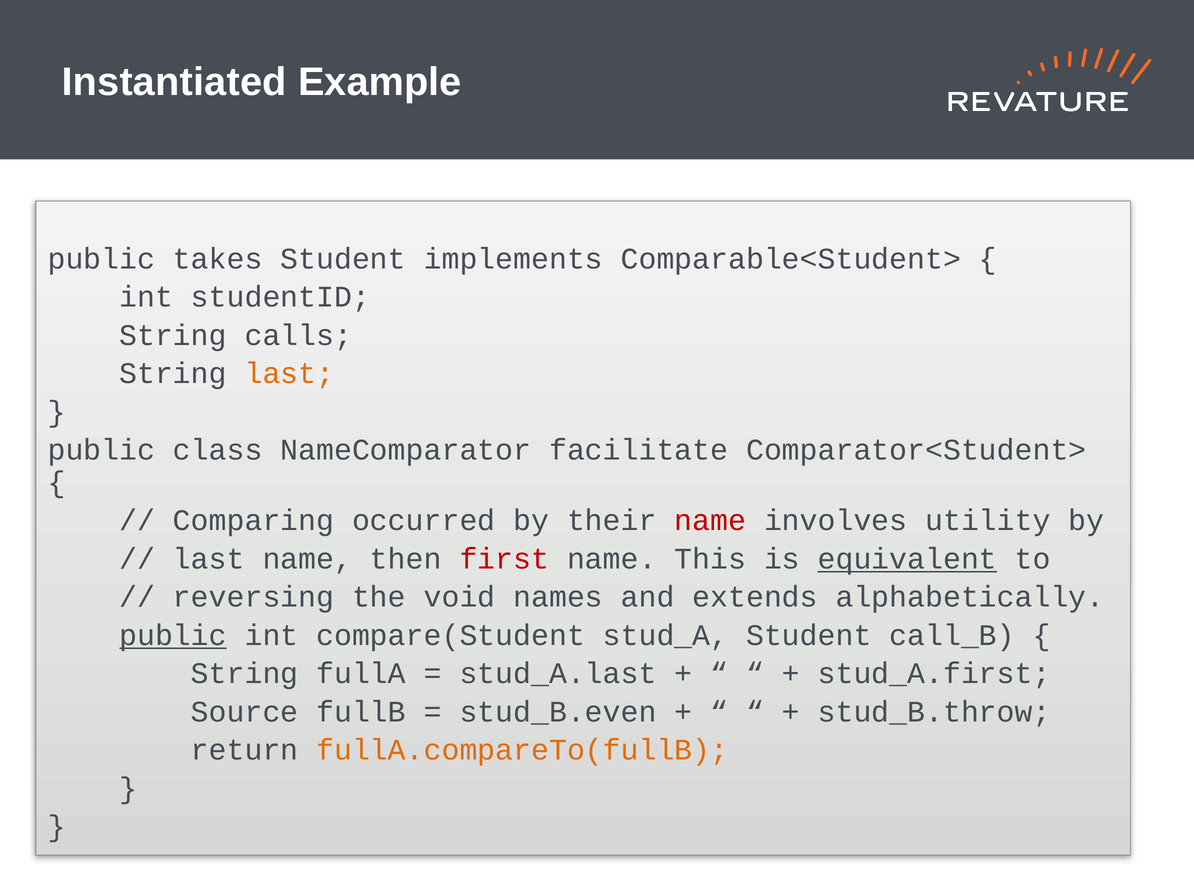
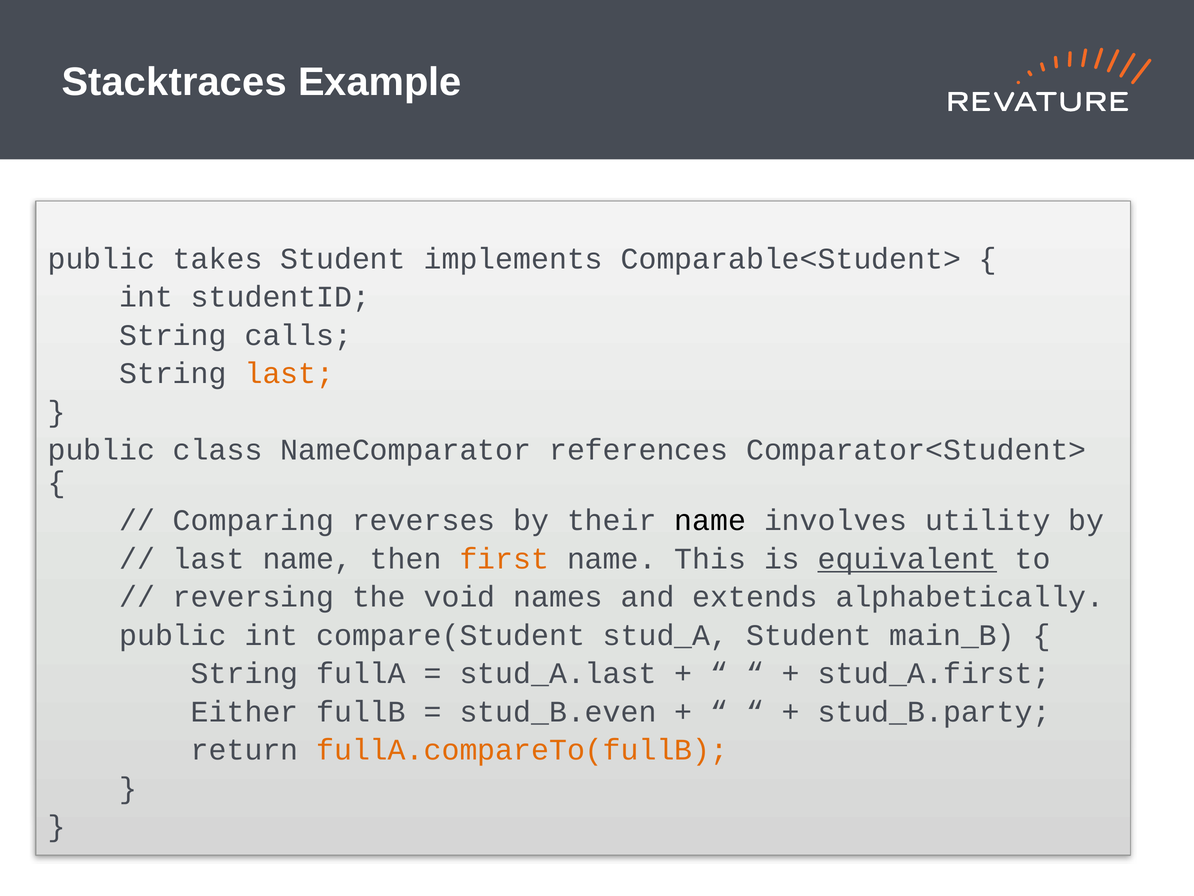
Instantiated: Instantiated -> Stacktraces
facilitate: facilitate -> references
occurred: occurred -> reverses
name at (710, 520) colour: red -> black
first colour: red -> orange
public at (173, 635) underline: present -> none
call_B: call_B -> main_B
Source: Source -> Either
stud_B.throw: stud_B.throw -> stud_B.party
